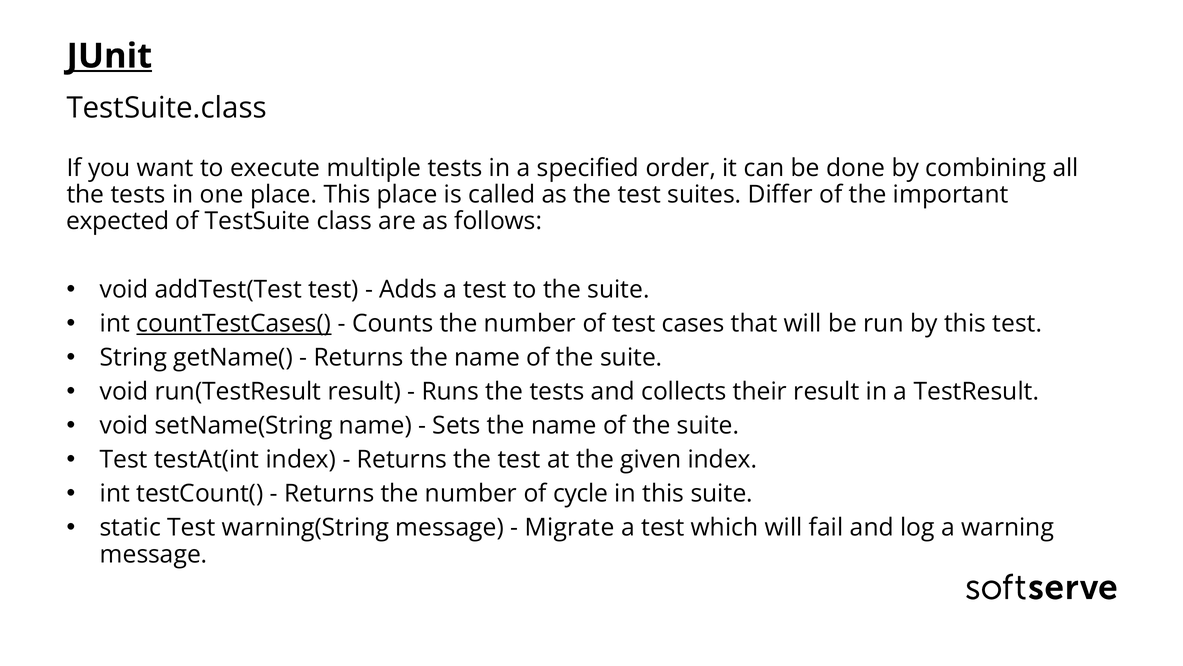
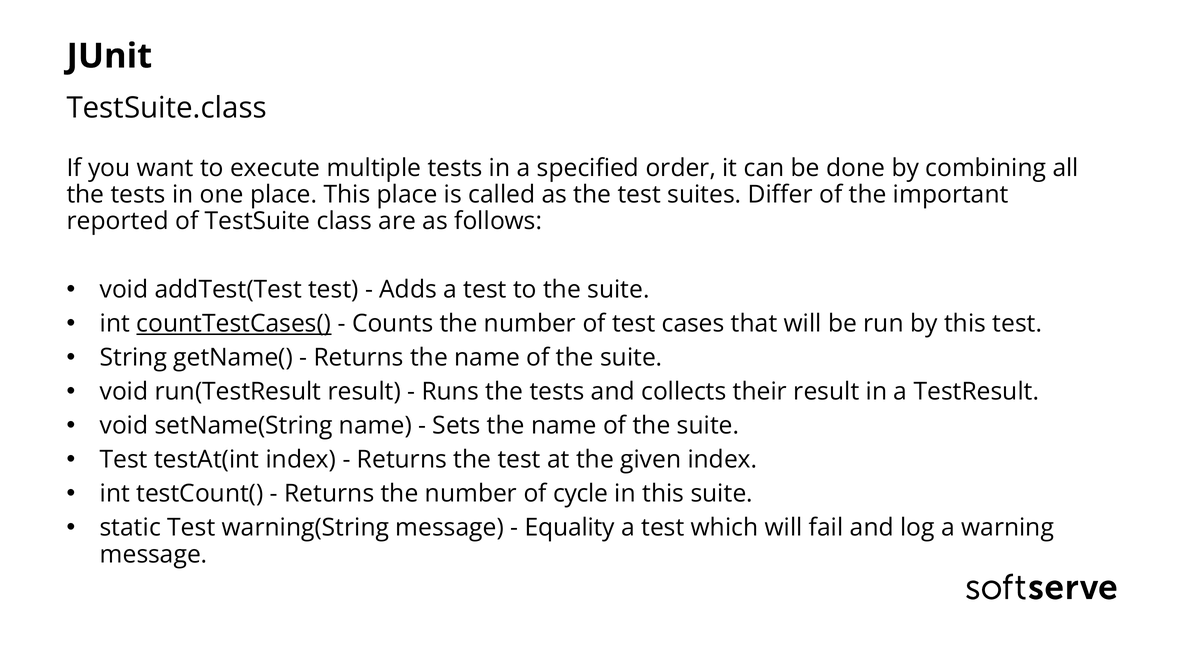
JUnit underline: present -> none
expected: expected -> reported
Migrate: Migrate -> Equality
